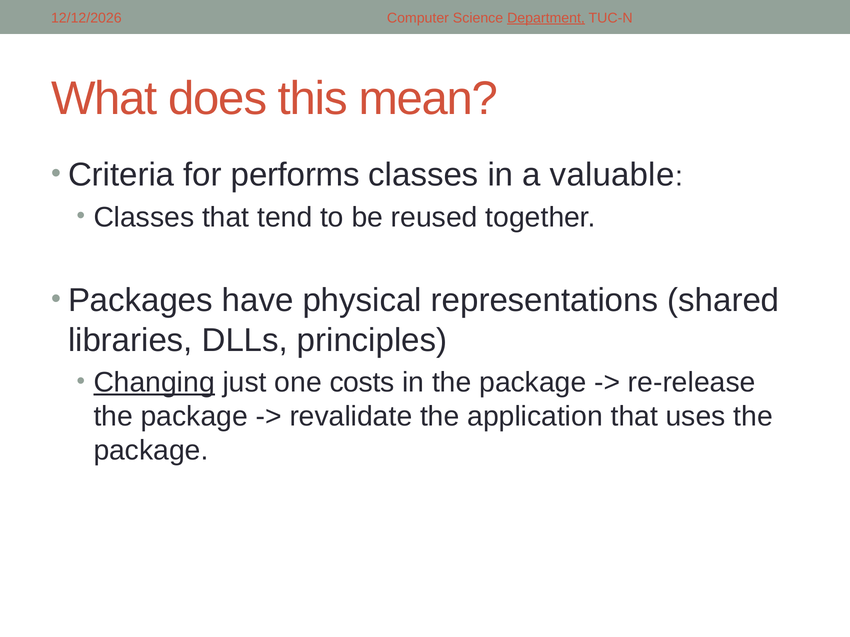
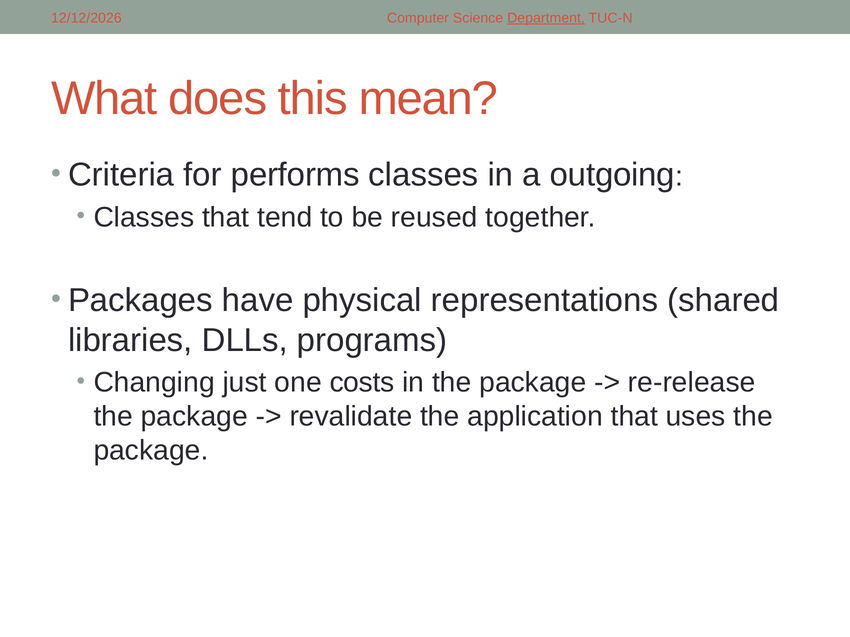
valuable: valuable -> outgoing
principles: principles -> programs
Changing underline: present -> none
